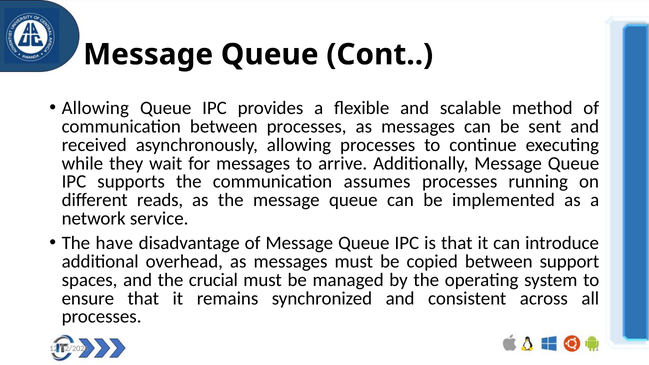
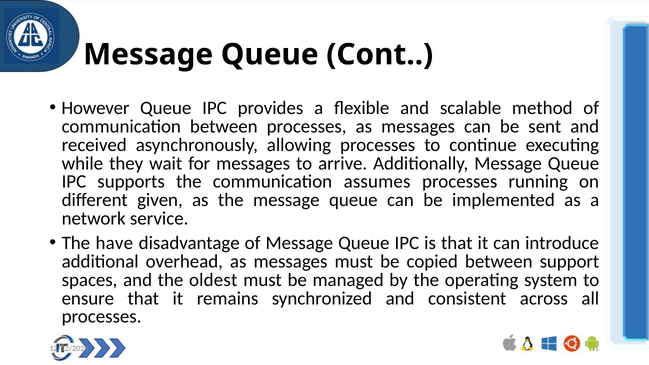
Allowing at (95, 108): Allowing -> However
reads: reads -> given
crucial: crucial -> oldest
